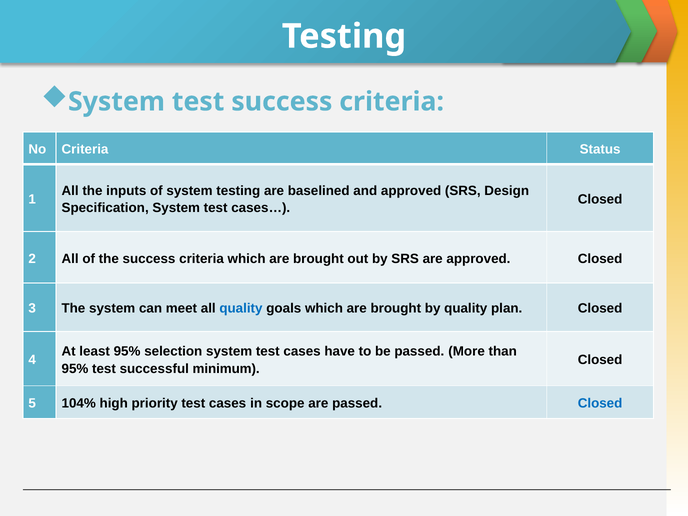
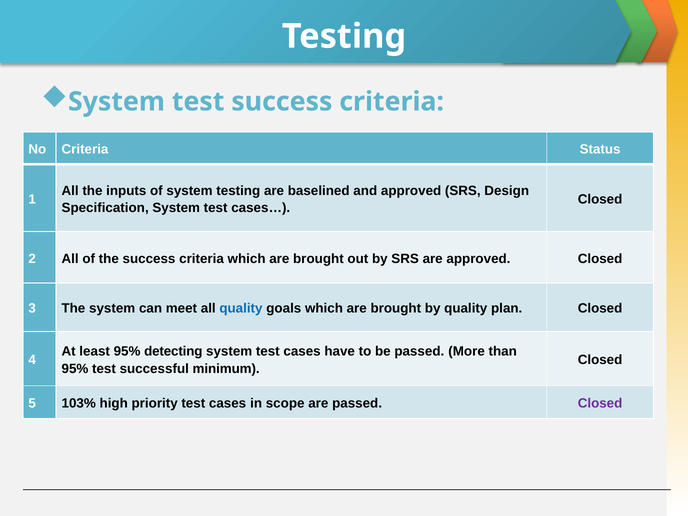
selection: selection -> detecting
104%: 104% -> 103%
Closed at (600, 403) colour: blue -> purple
